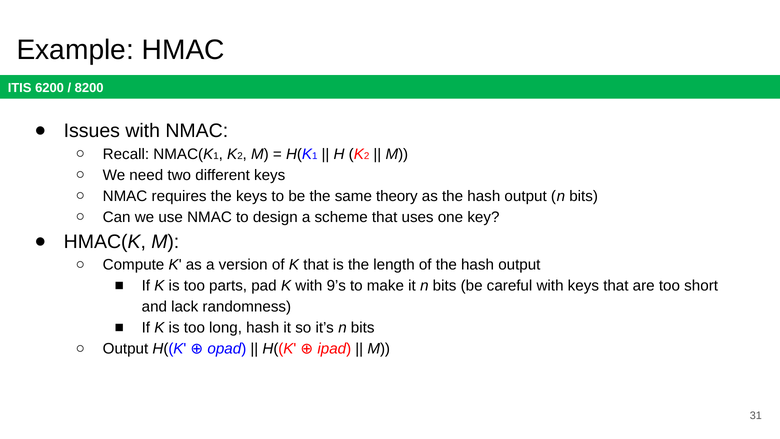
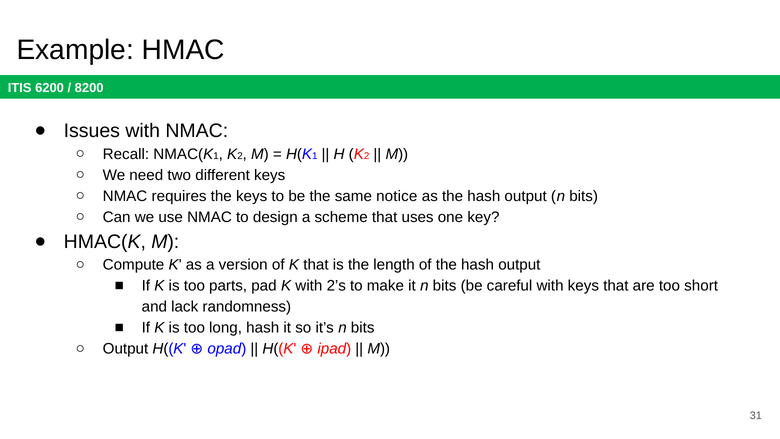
theory: theory -> notice
9’s: 9’s -> 2’s
